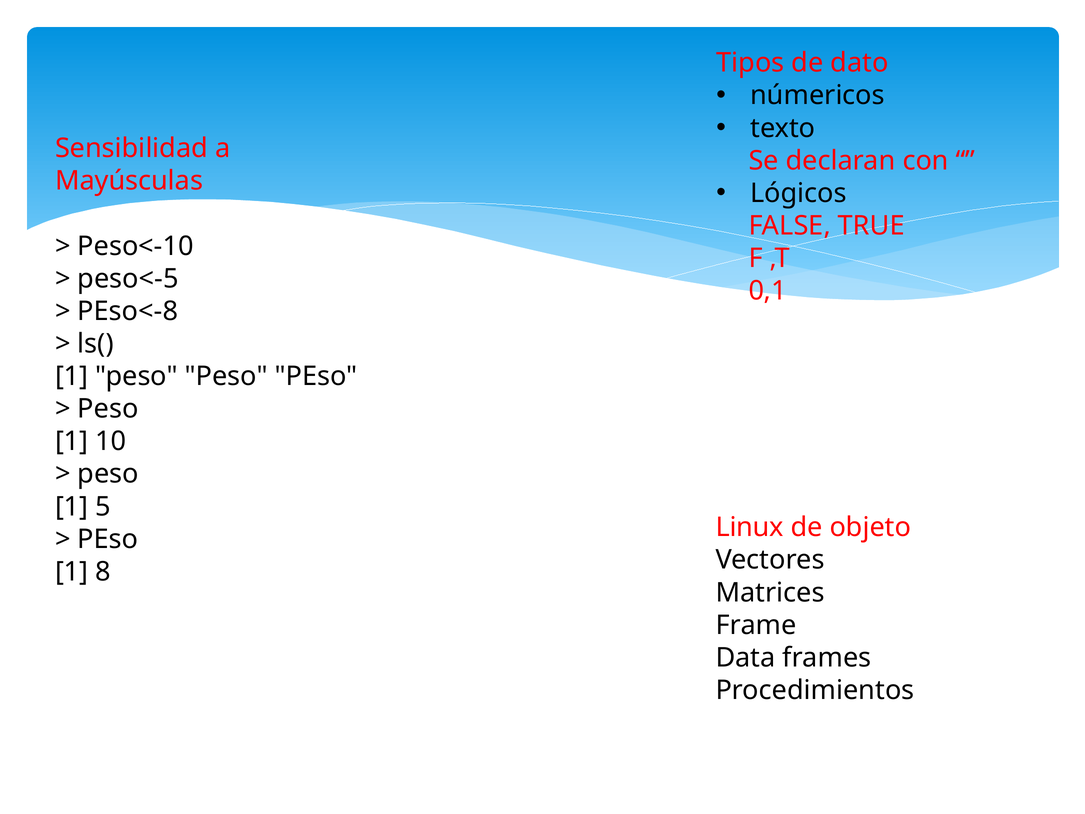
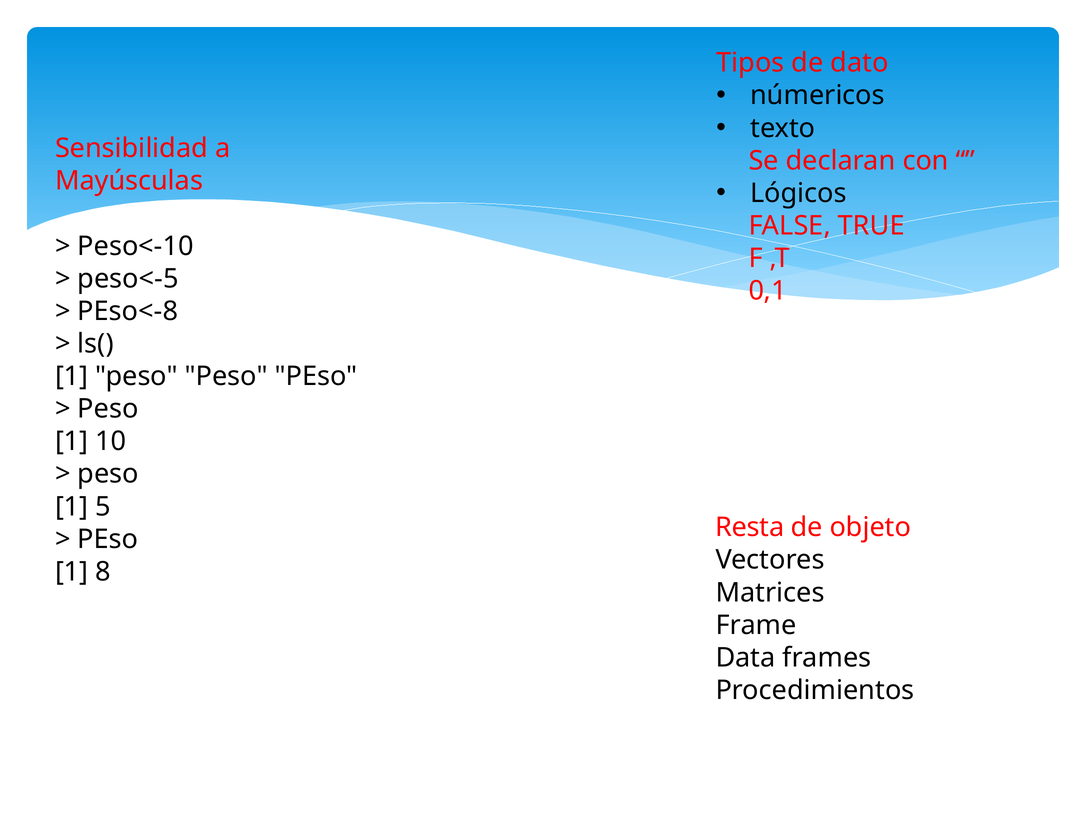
Linux: Linux -> Resta
